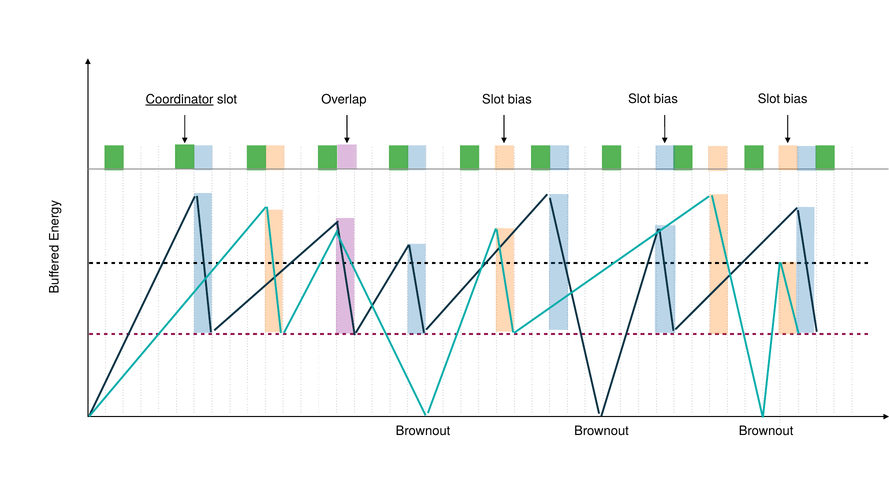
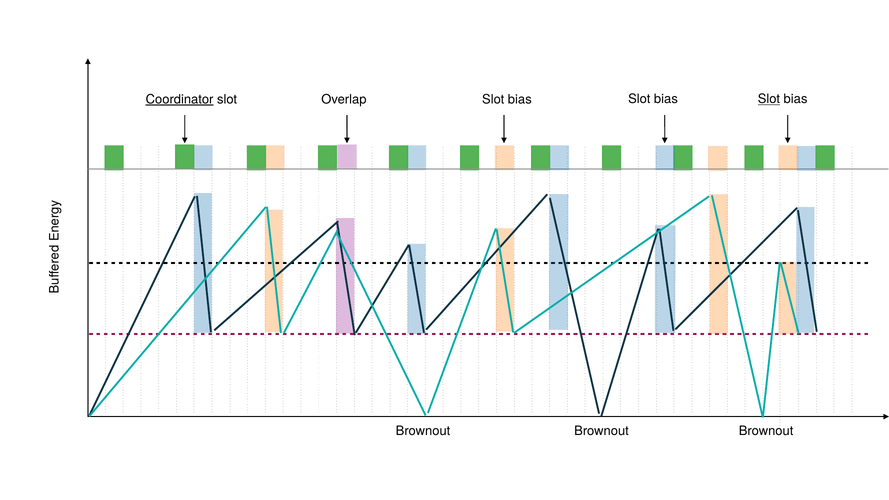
Slot at (769, 99) underline: none -> present
